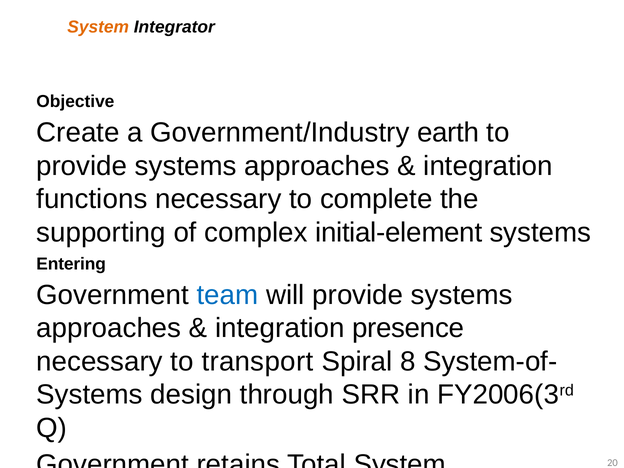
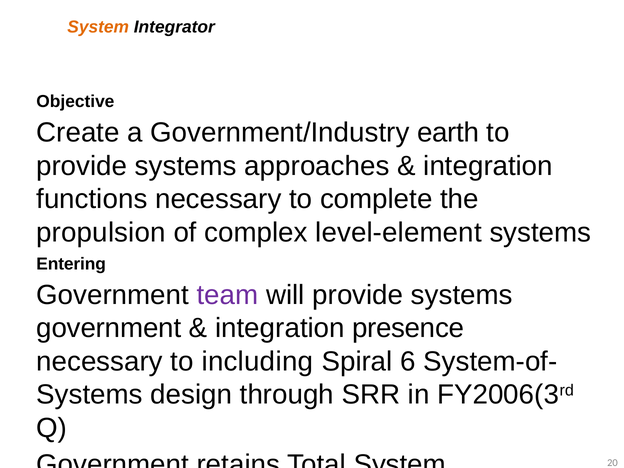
supporting: supporting -> propulsion
initial-element: initial-element -> level-element
team at (228, 295) colour: blue -> purple
approaches at (109, 328): approaches -> government
transport: transport -> including
8: 8 -> 6
